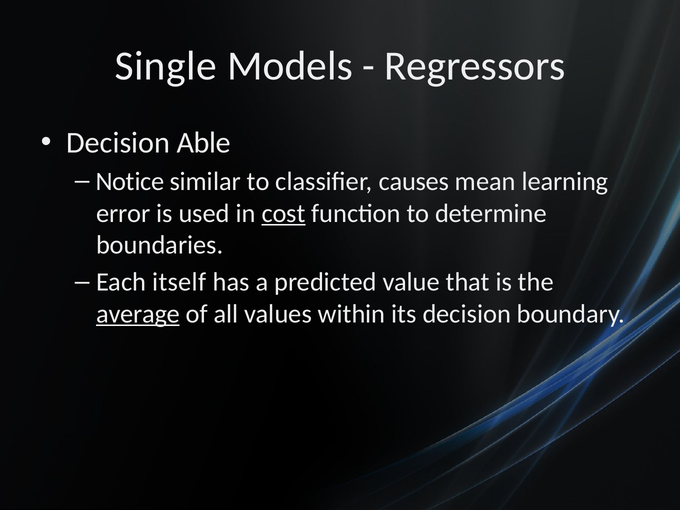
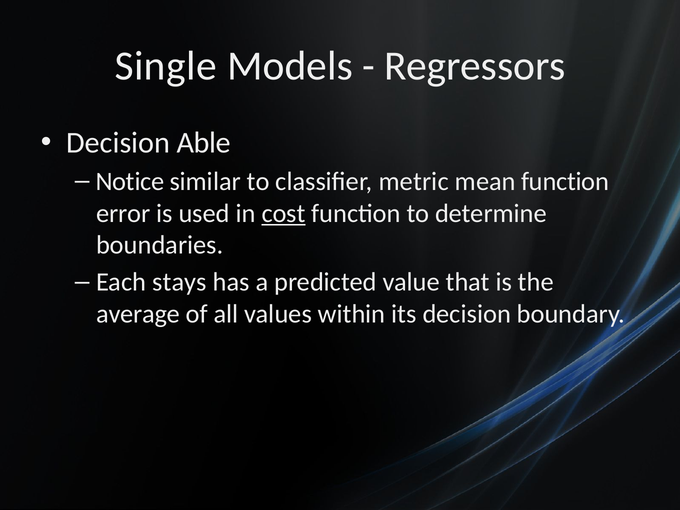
causes: causes -> metric
mean learning: learning -> function
itself: itself -> stays
average underline: present -> none
